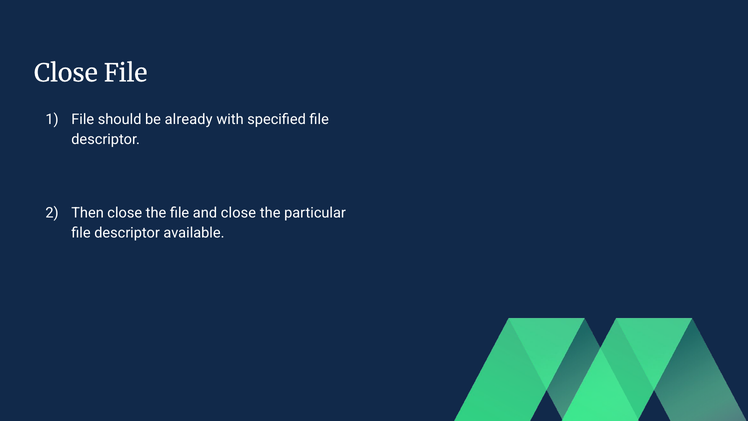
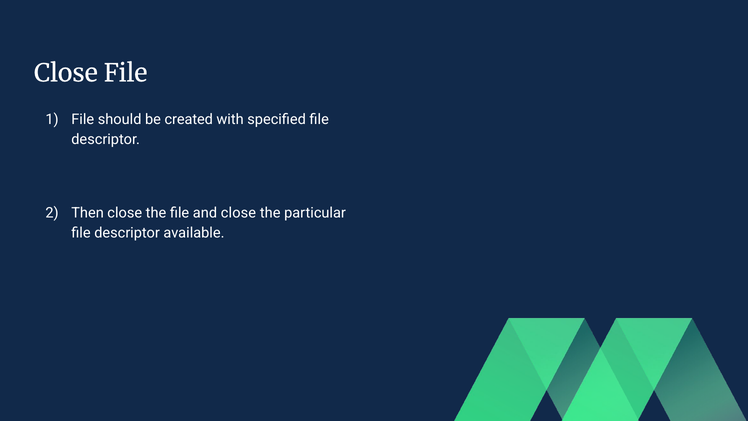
already: already -> created
